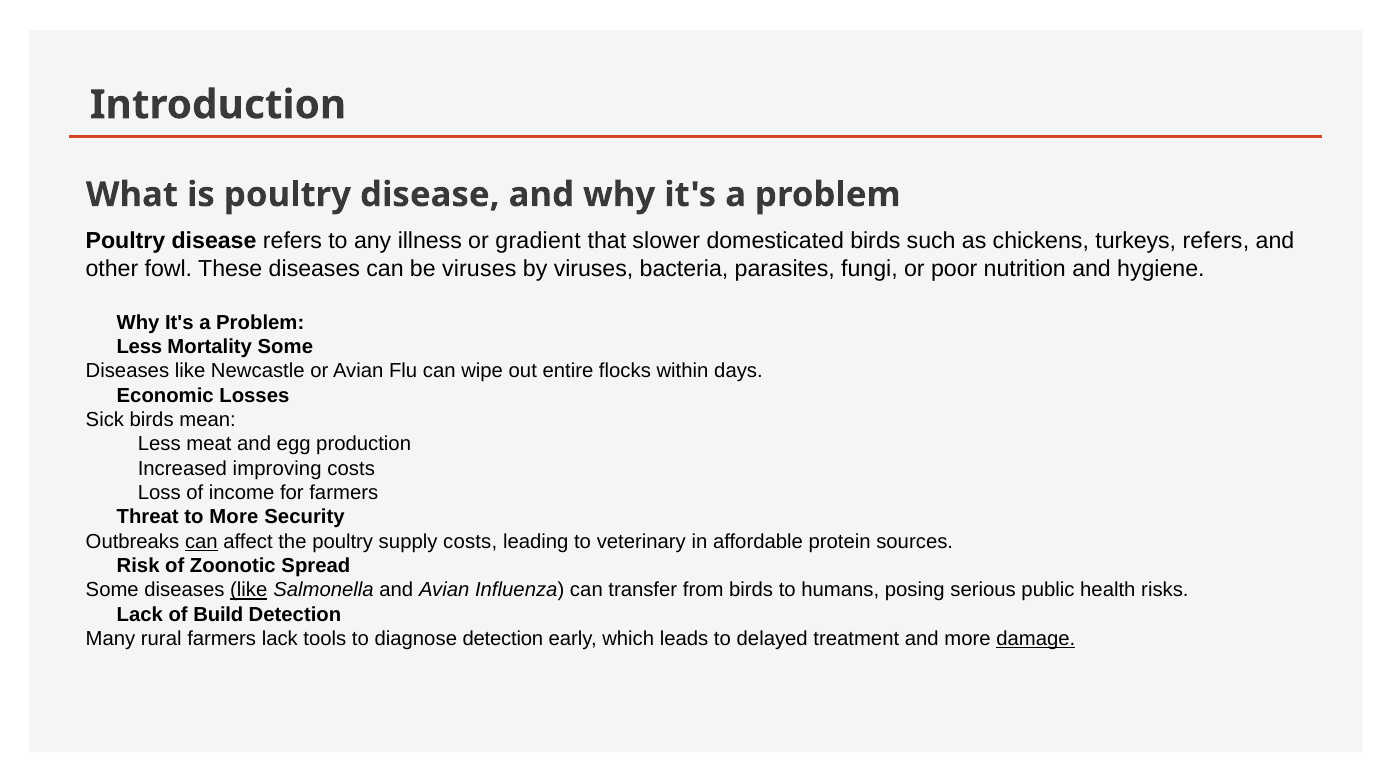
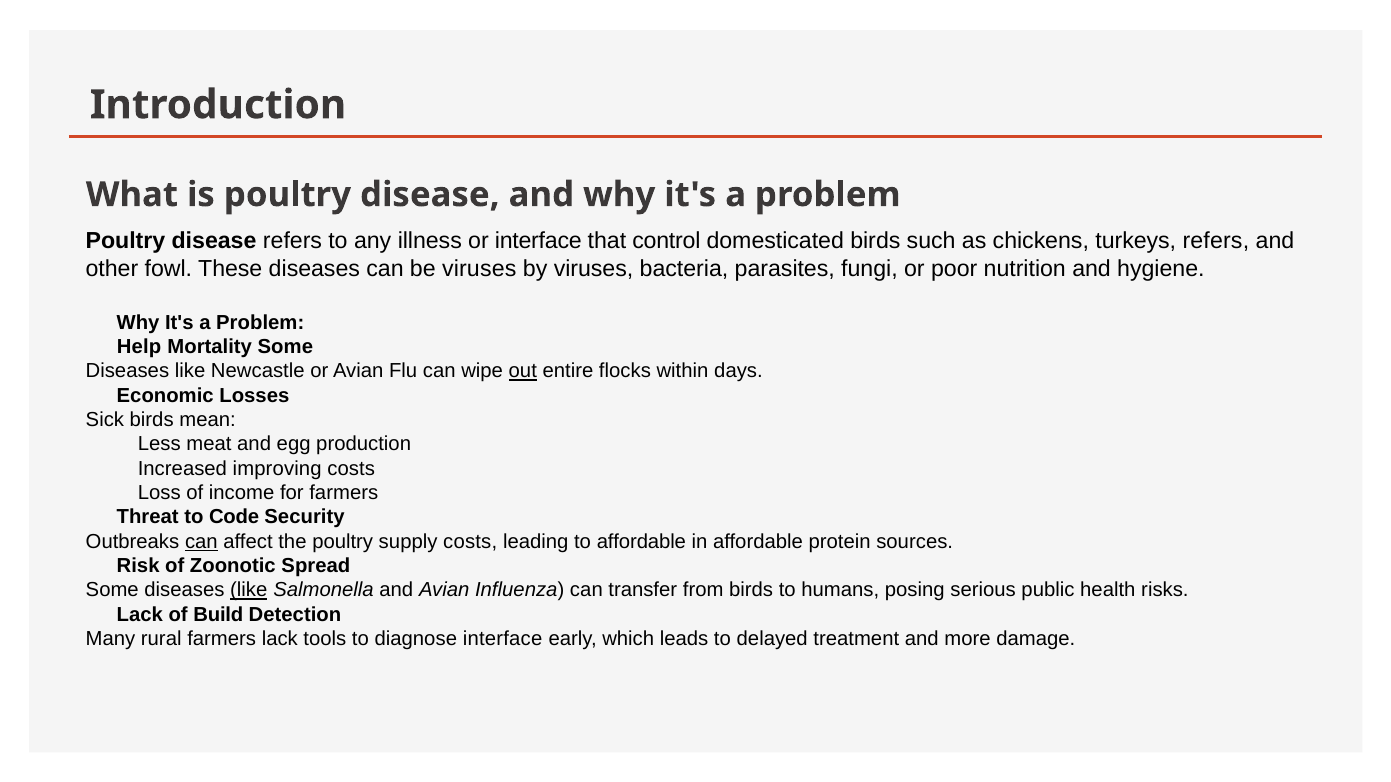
or gradient: gradient -> interface
slower: slower -> control
Less at (139, 347): Less -> Help
out underline: none -> present
to More: More -> Code
to veterinary: veterinary -> affordable
diagnose detection: detection -> interface
damage underline: present -> none
